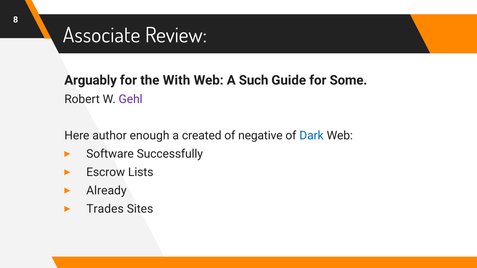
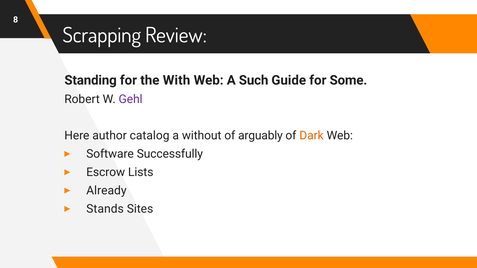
Associate: Associate -> Scrapping
Arguably: Arguably -> Standing
enough: enough -> catalog
created: created -> without
negative: negative -> arguably
Dark colour: blue -> orange
Trades: Trades -> Stands
